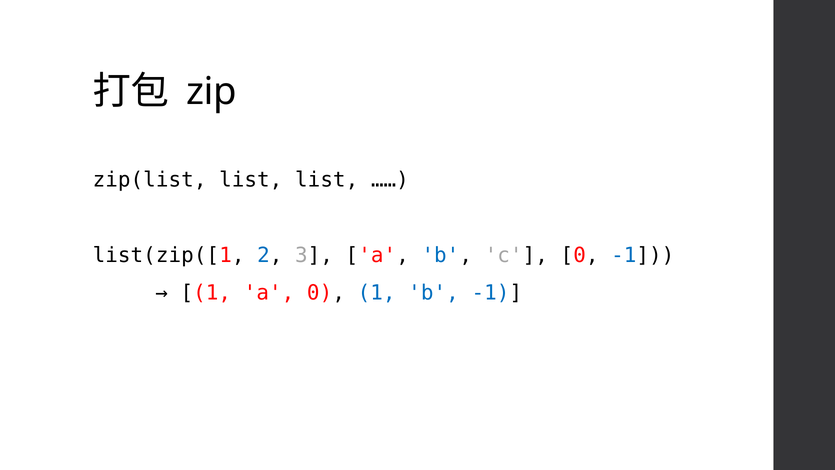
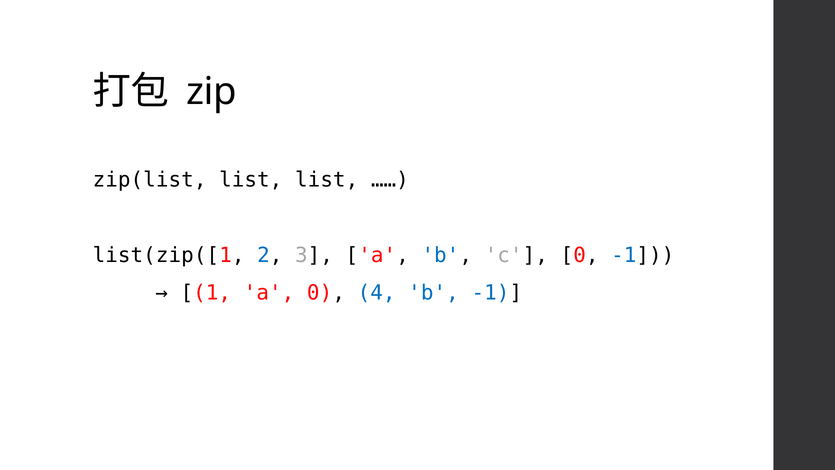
0 1: 1 -> 4
